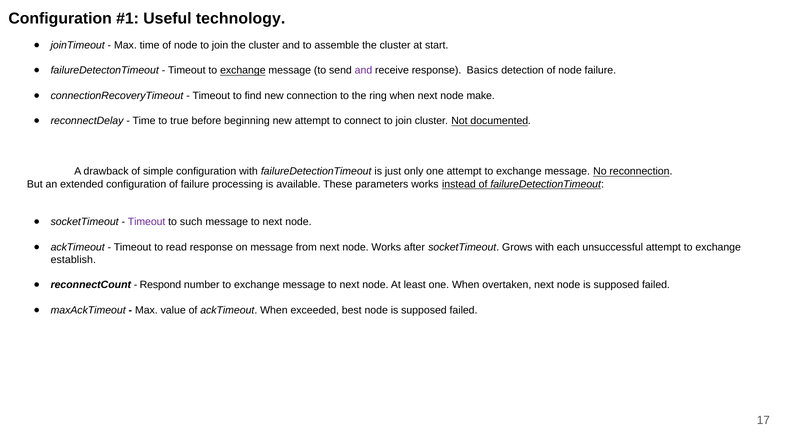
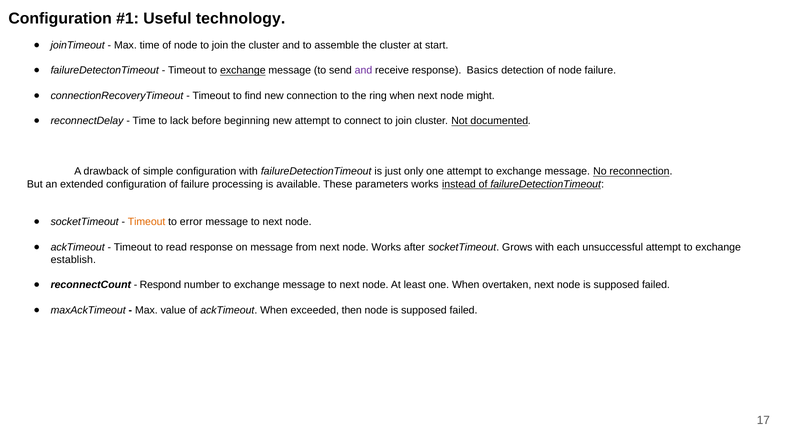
make: make -> might
true: true -> lack
Timeout at (147, 222) colour: purple -> orange
such: such -> error
best: best -> then
